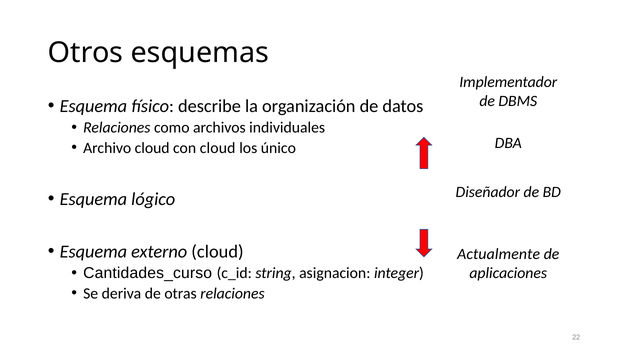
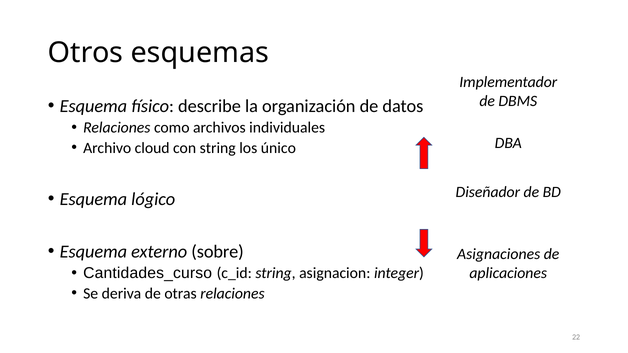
con cloud: cloud -> string
externo cloud: cloud -> sobre
Actualmente: Actualmente -> Asignaciones
